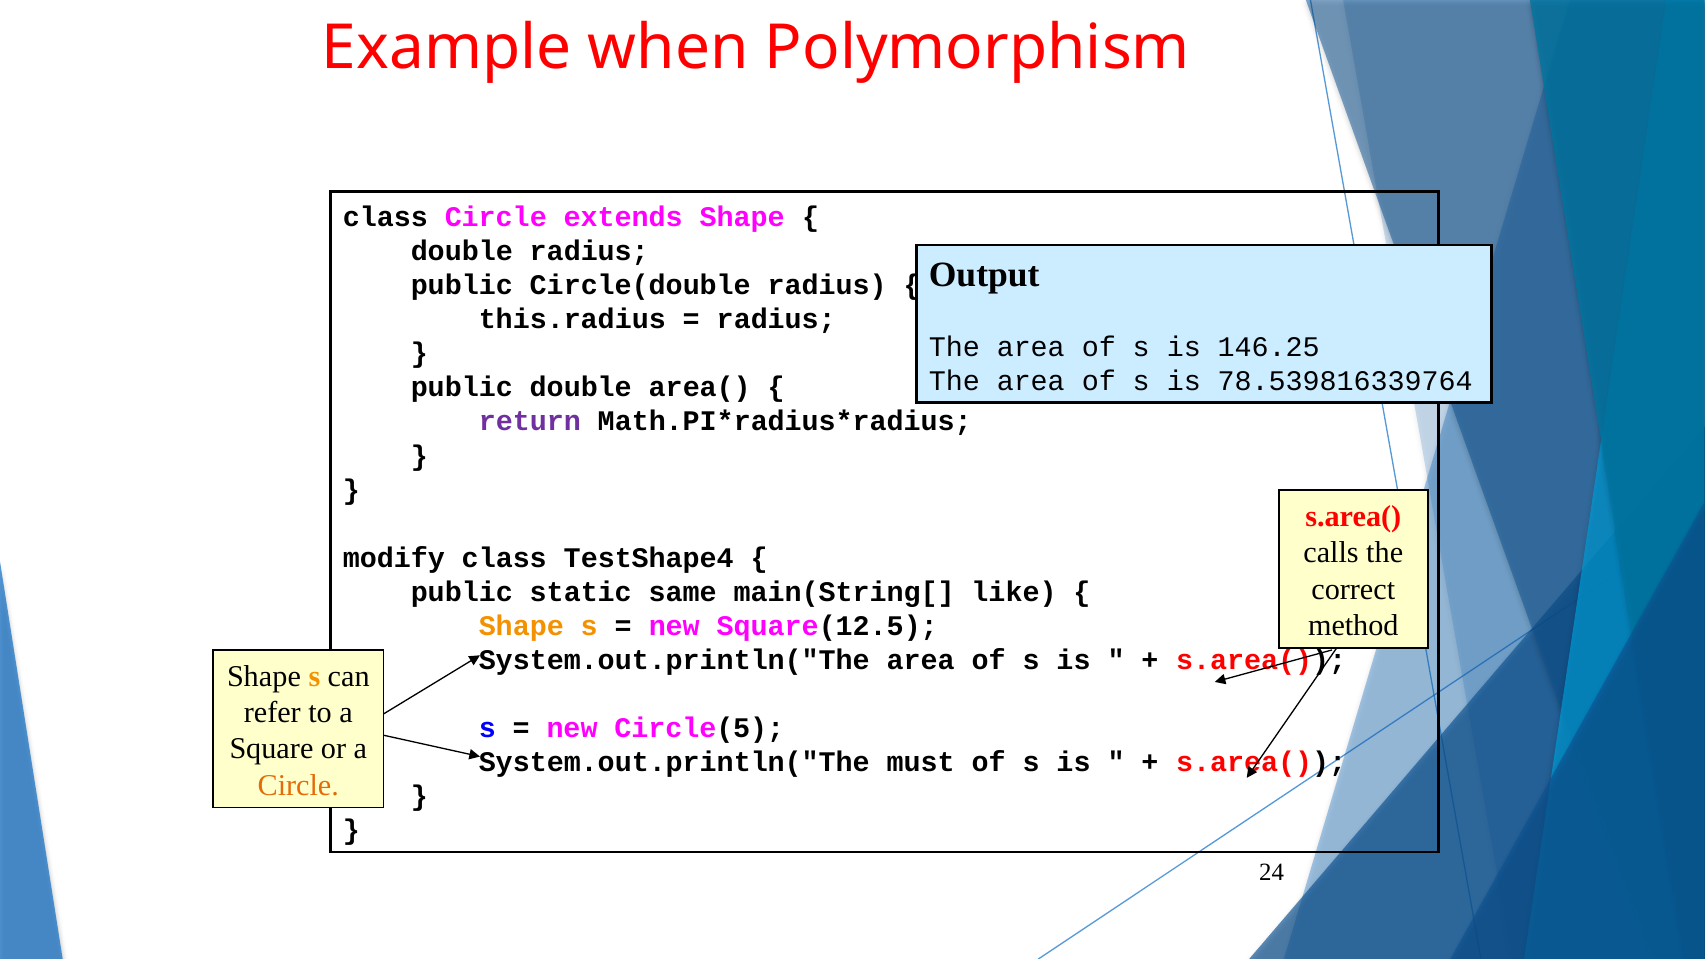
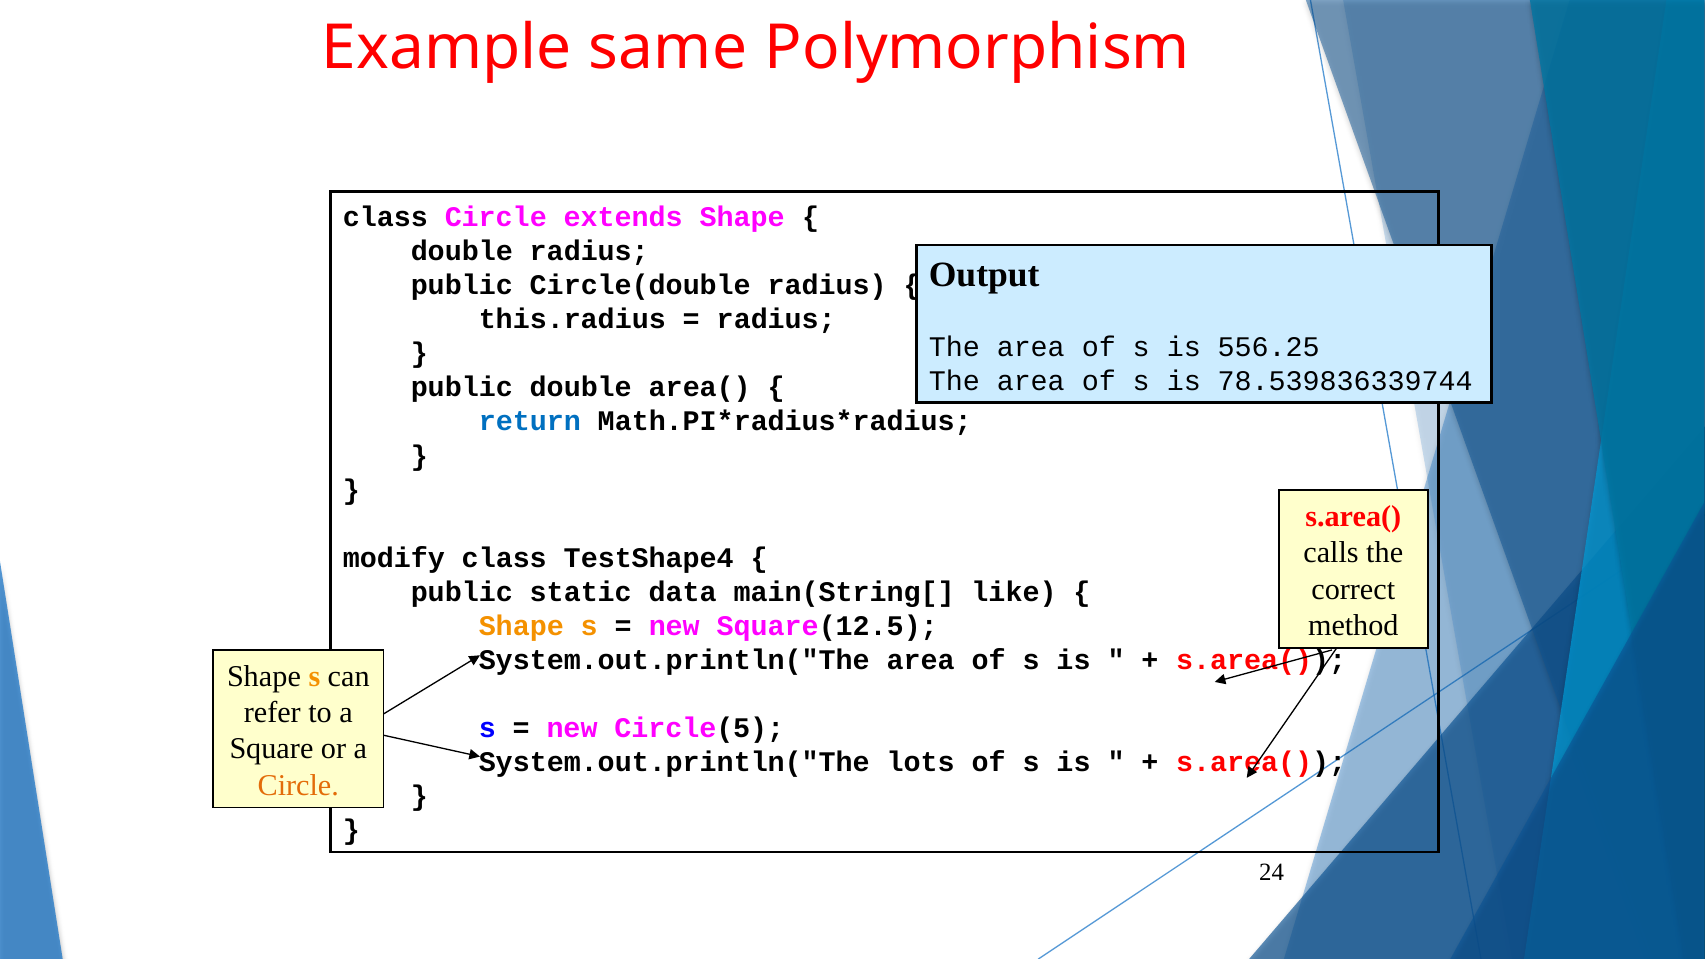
when: when -> same
146.25: 146.25 -> 556.25
78.539816339764: 78.539816339764 -> 78.539836339744
return colour: purple -> blue
same: same -> data
must: must -> lots
